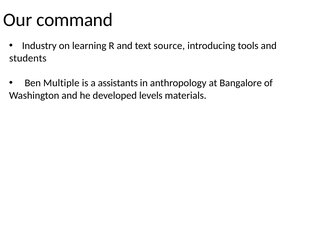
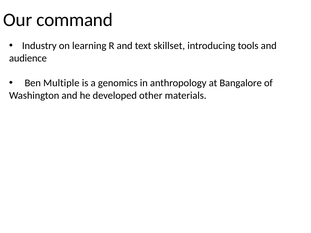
source: source -> skillset
students: students -> audience
assistants: assistants -> genomics
levels: levels -> other
